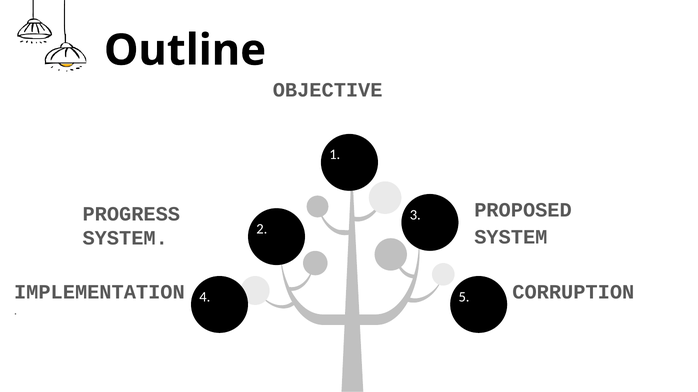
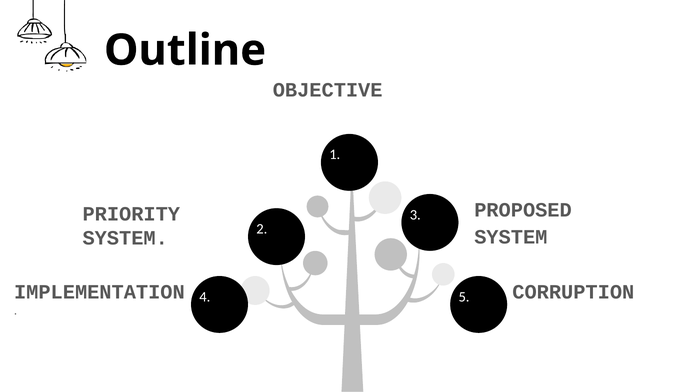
PROGRESS: PROGRESS -> PRIORITY
